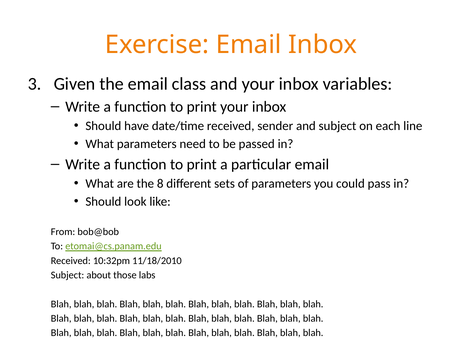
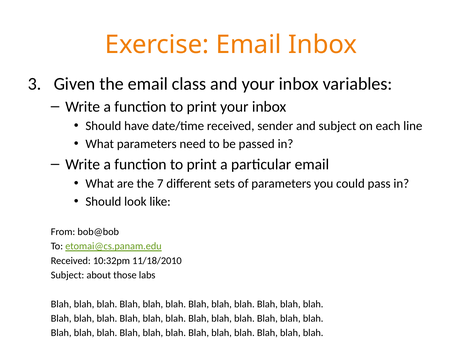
8: 8 -> 7
